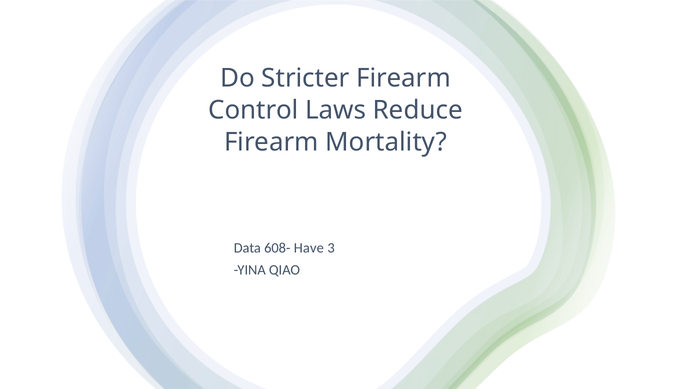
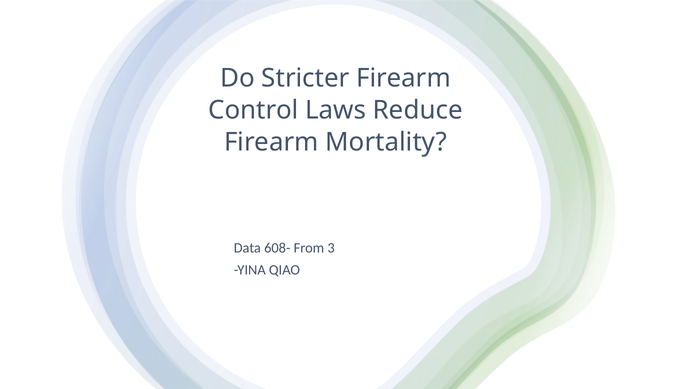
Have: Have -> From
